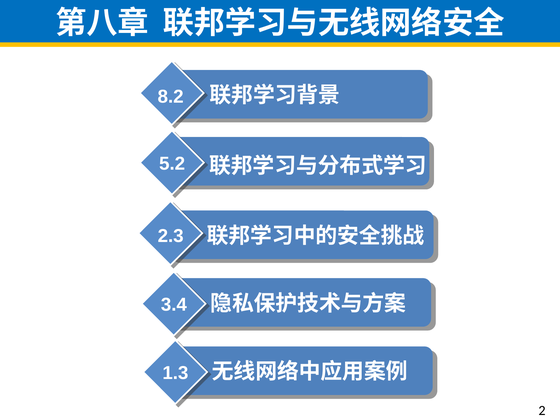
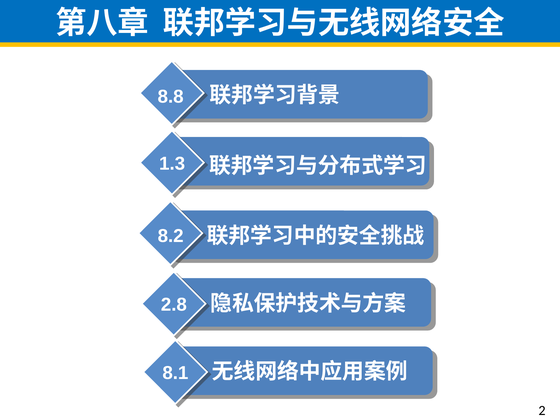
8.2: 8.2 -> 8.8
5.2: 5.2 -> 1.3
2.3: 2.3 -> 8.2
3.4: 3.4 -> 2.8
1.3: 1.3 -> 8.1
